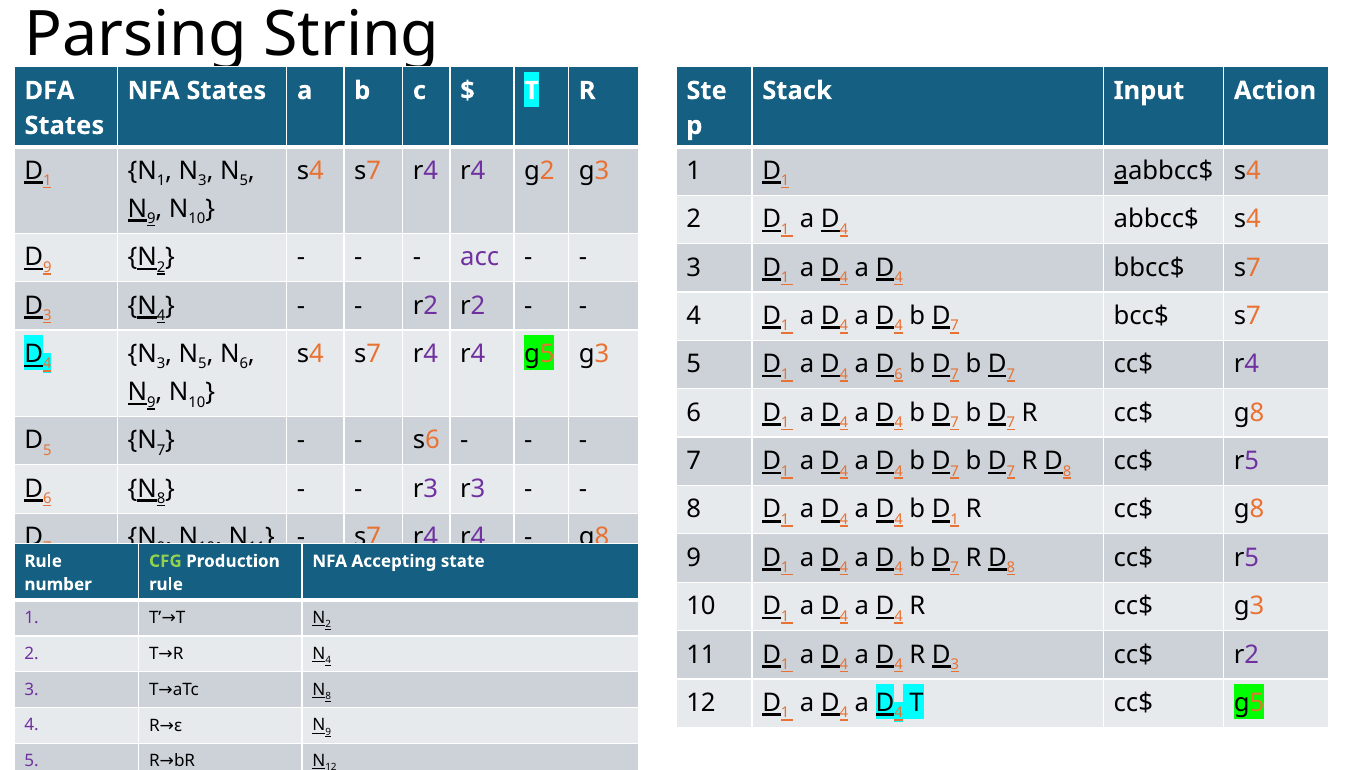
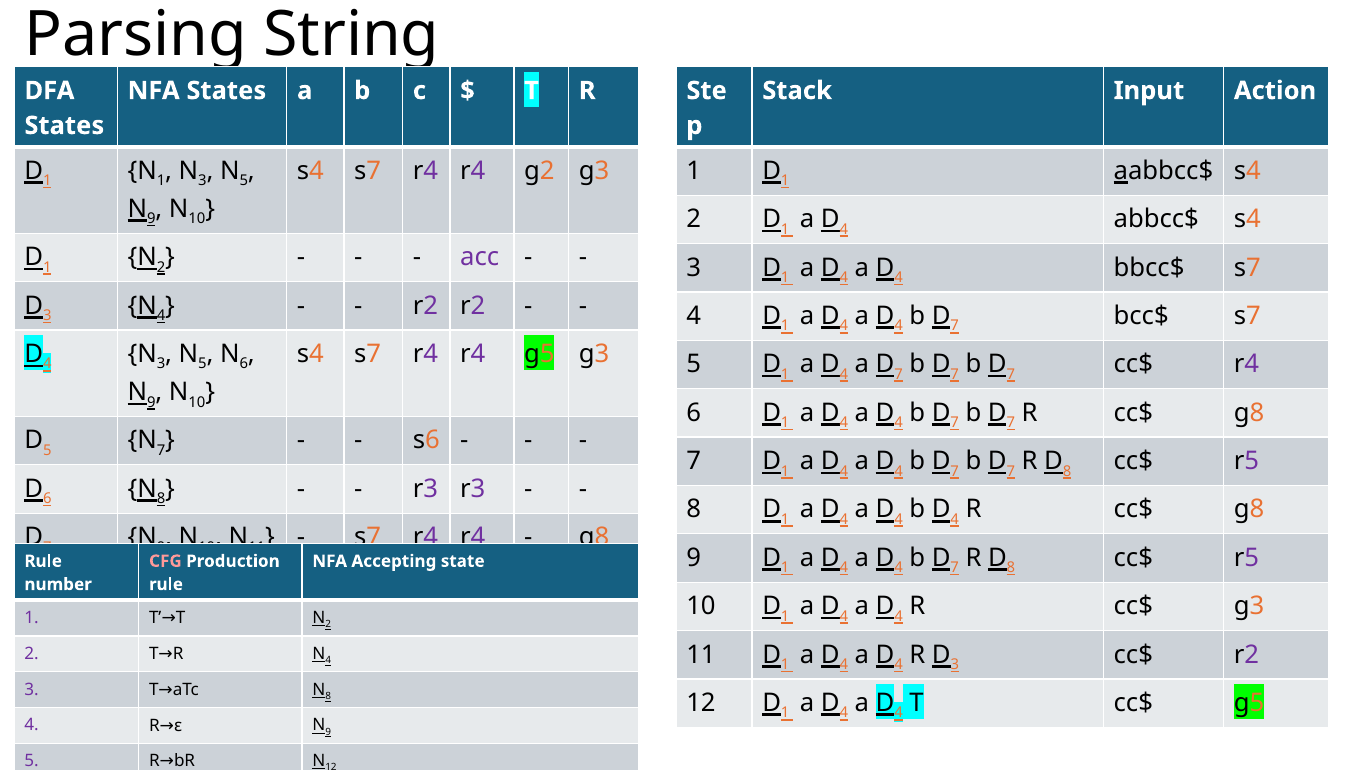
9 at (47, 267): 9 -> 1
6 at (899, 374): 6 -> 7
1 at (955, 520): 1 -> 4
CFG colour: light green -> pink
